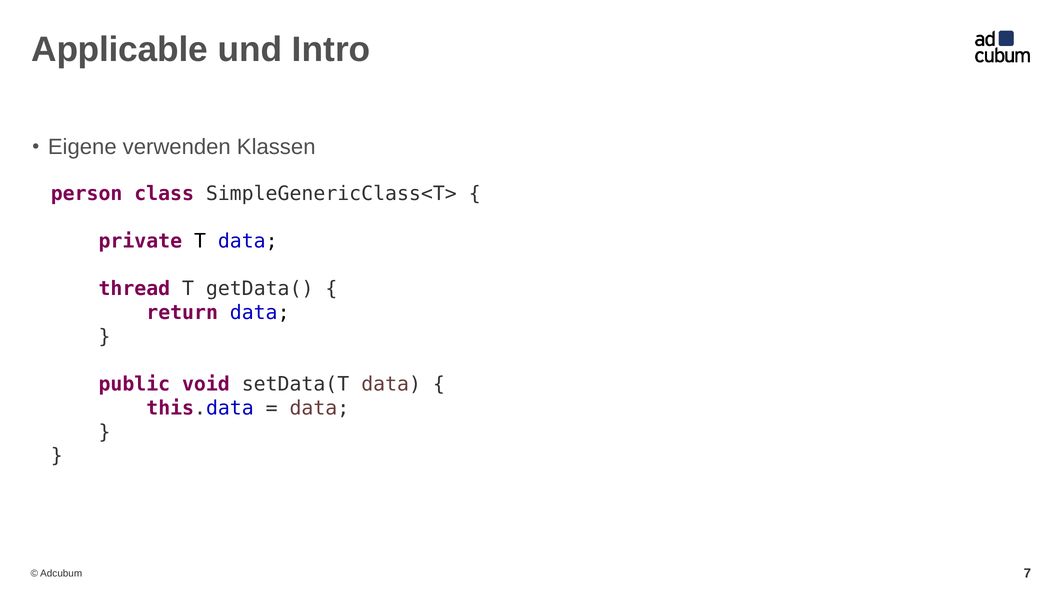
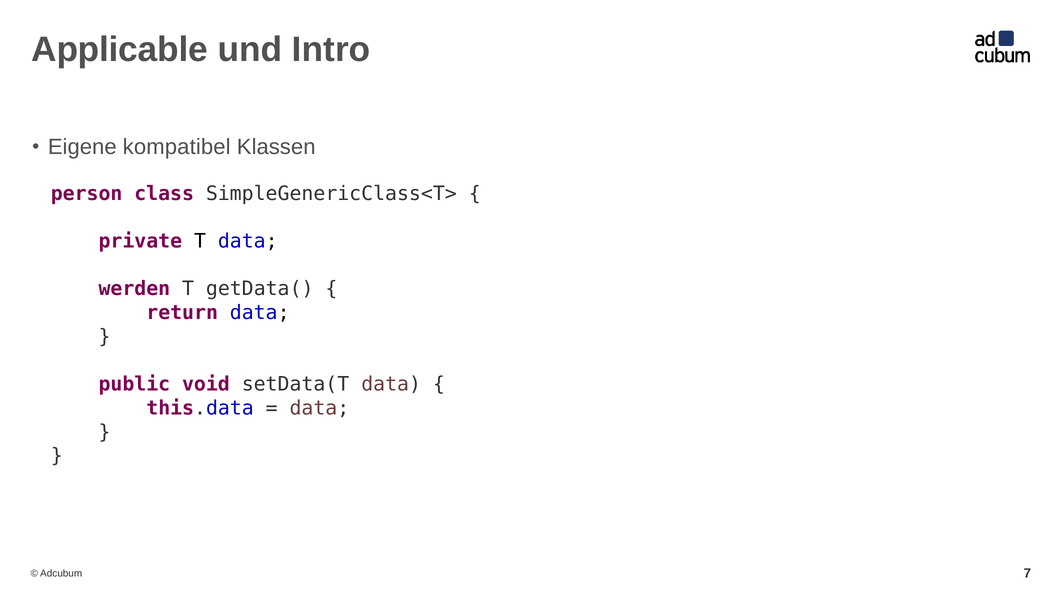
verwenden: verwenden -> kompatibel
thread: thread -> werden
